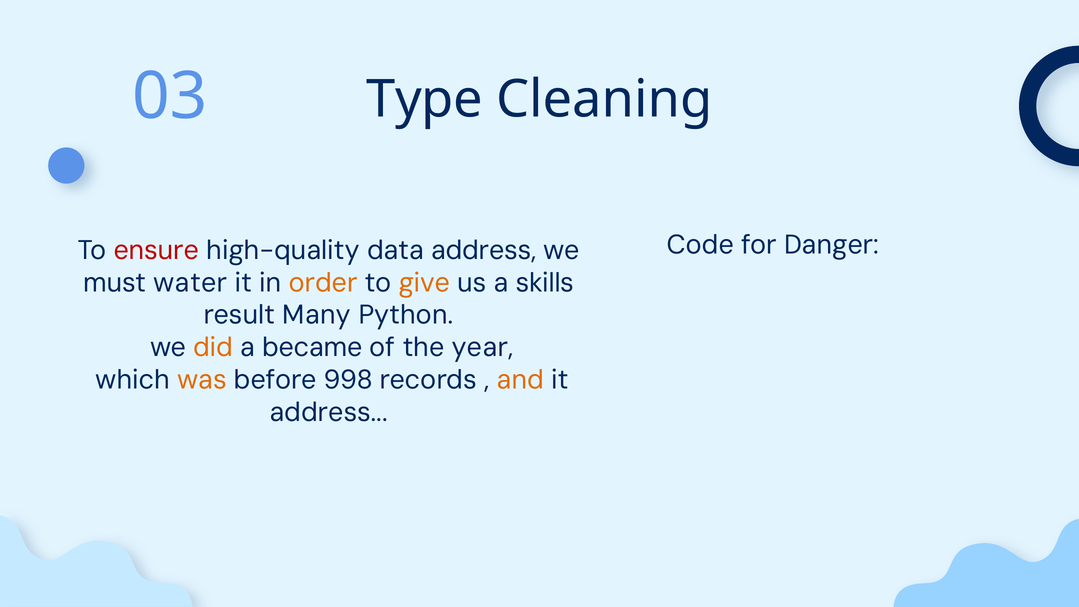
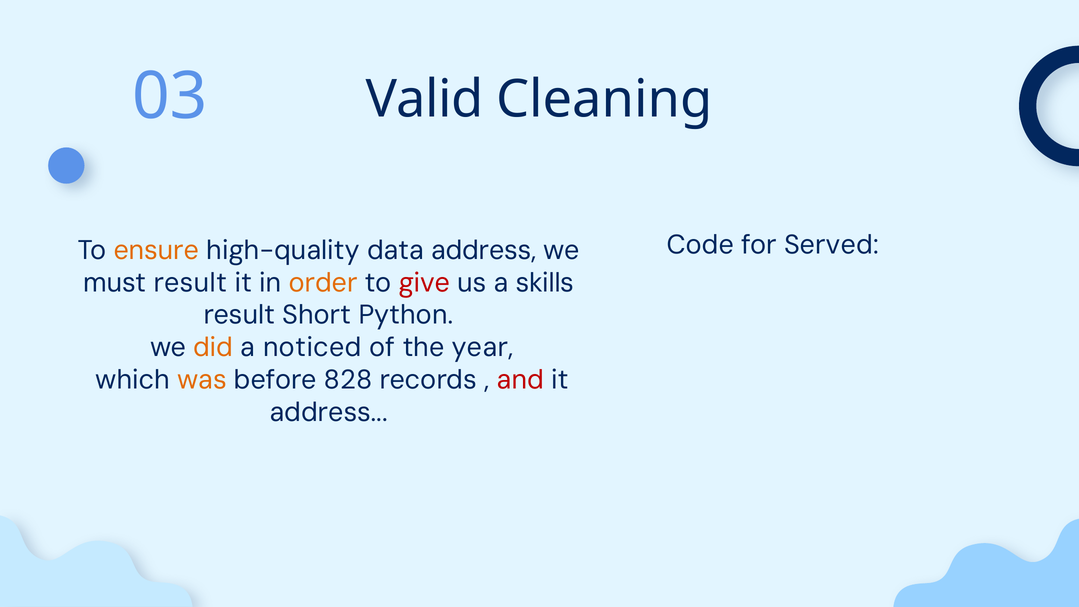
Type: Type -> Valid
Danger: Danger -> Served
ensure colour: red -> orange
must water: water -> result
give colour: orange -> red
Many: Many -> Short
became: became -> noticed
998: 998 -> 828
and colour: orange -> red
